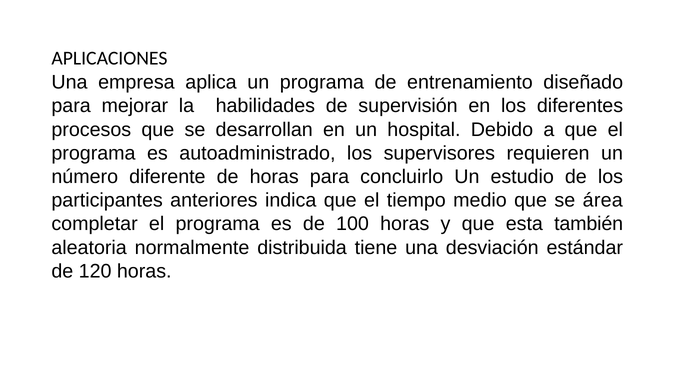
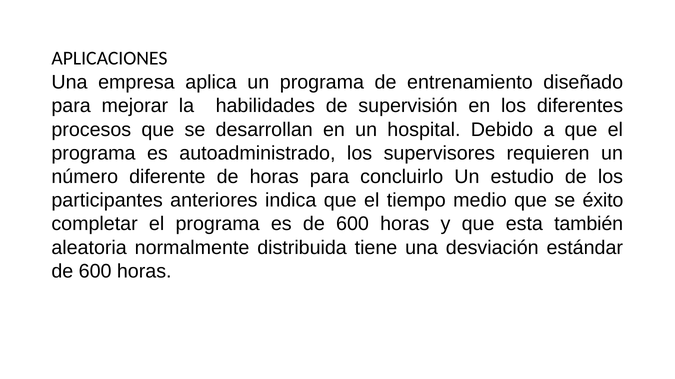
área: área -> éxito
es de 100: 100 -> 600
120 at (95, 272): 120 -> 600
